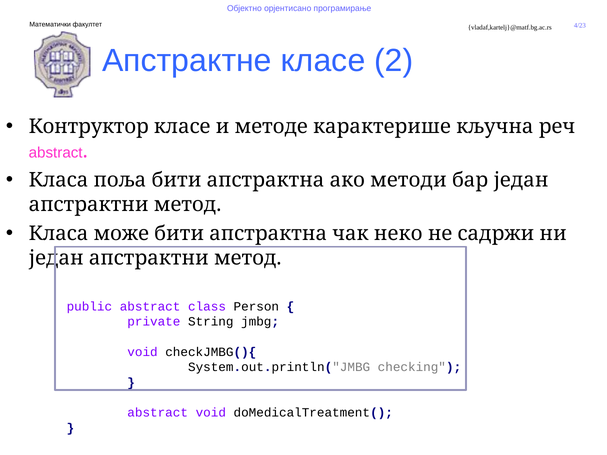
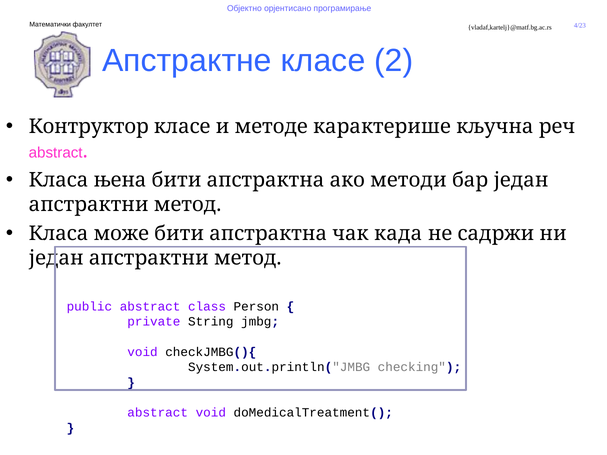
поља: поља -> њена
неко: неко -> када
